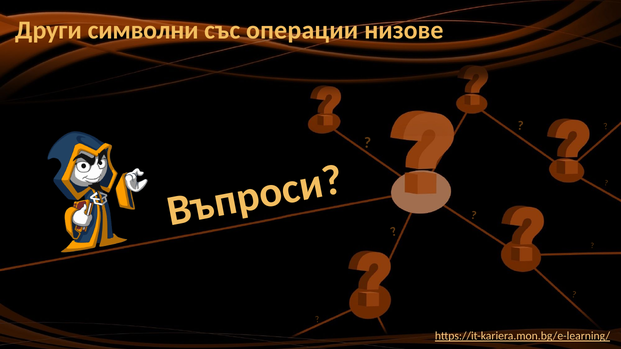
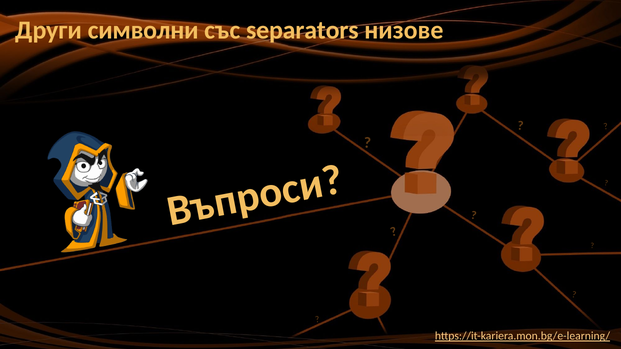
операции: операции -> separators
